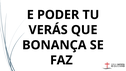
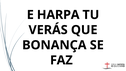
PODER: PODER -> HARPA
